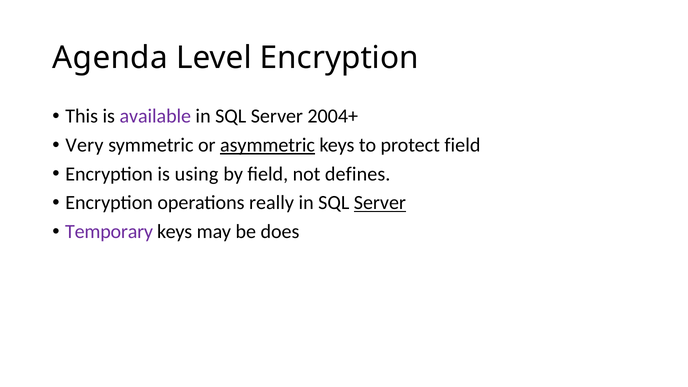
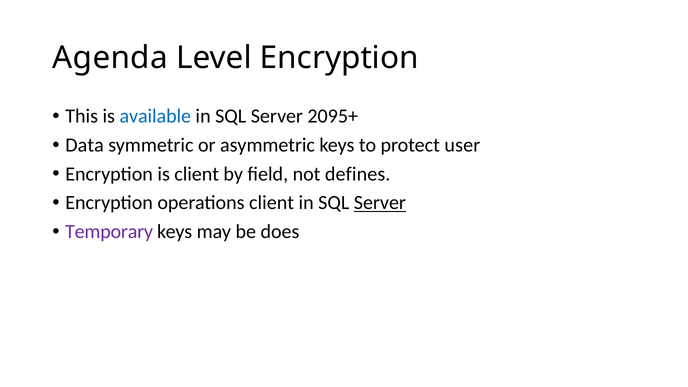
available colour: purple -> blue
2004+: 2004+ -> 2095+
Very: Very -> Data
asymmetric underline: present -> none
protect field: field -> user
is using: using -> client
operations really: really -> client
